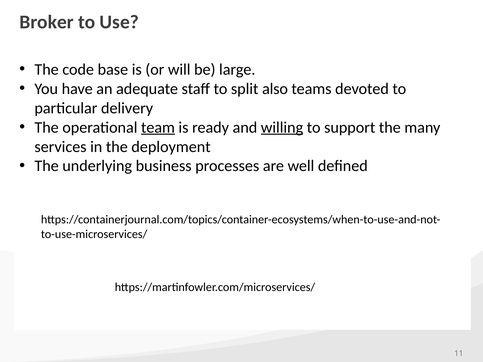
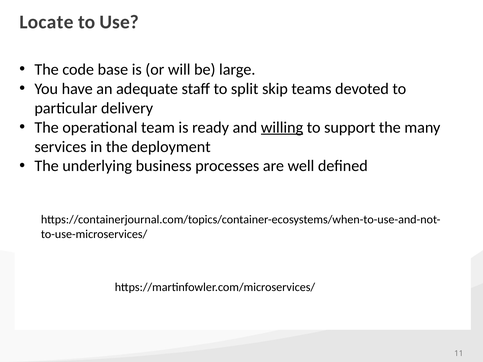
Broker: Broker -> Locate
also: also -> skip
team underline: present -> none
